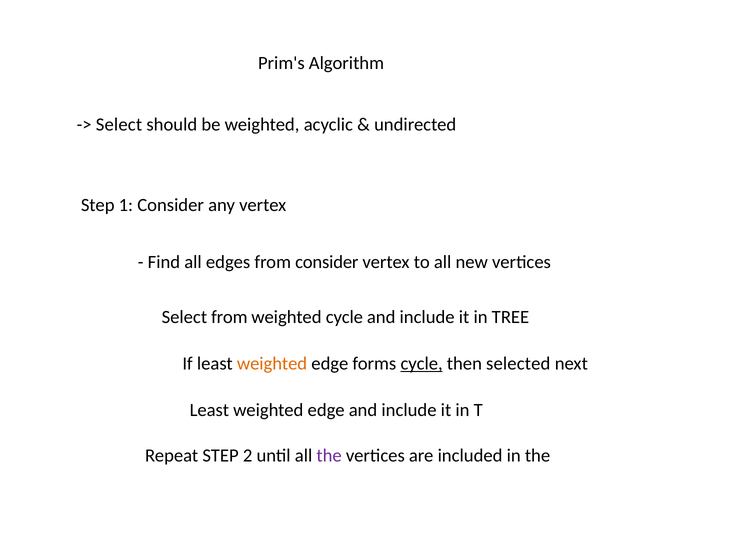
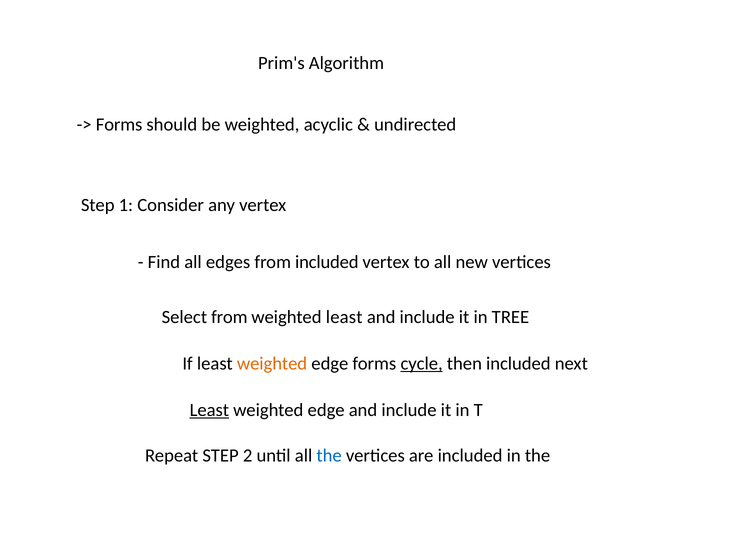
Select at (119, 125): Select -> Forms
from consider: consider -> included
weighted cycle: cycle -> least
then selected: selected -> included
Least at (209, 410) underline: none -> present
the at (329, 456) colour: purple -> blue
